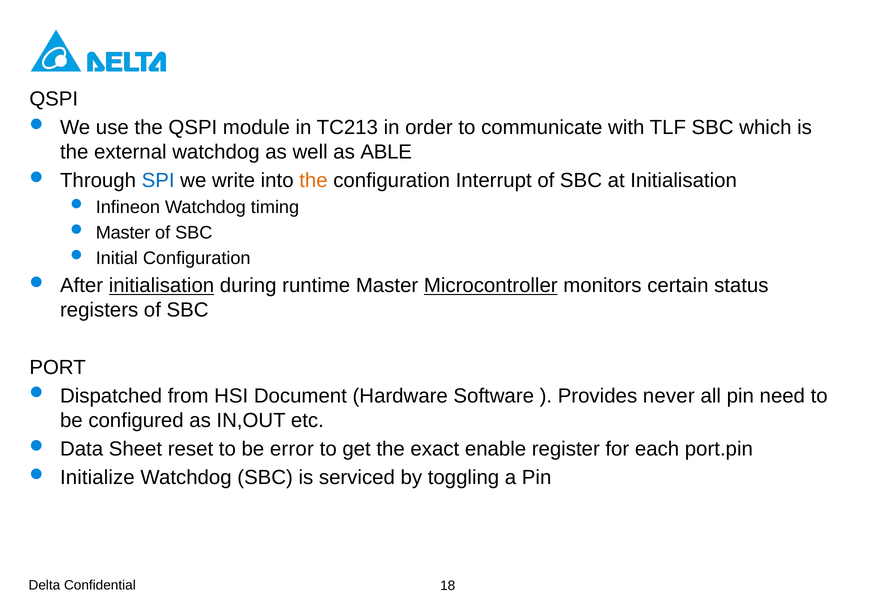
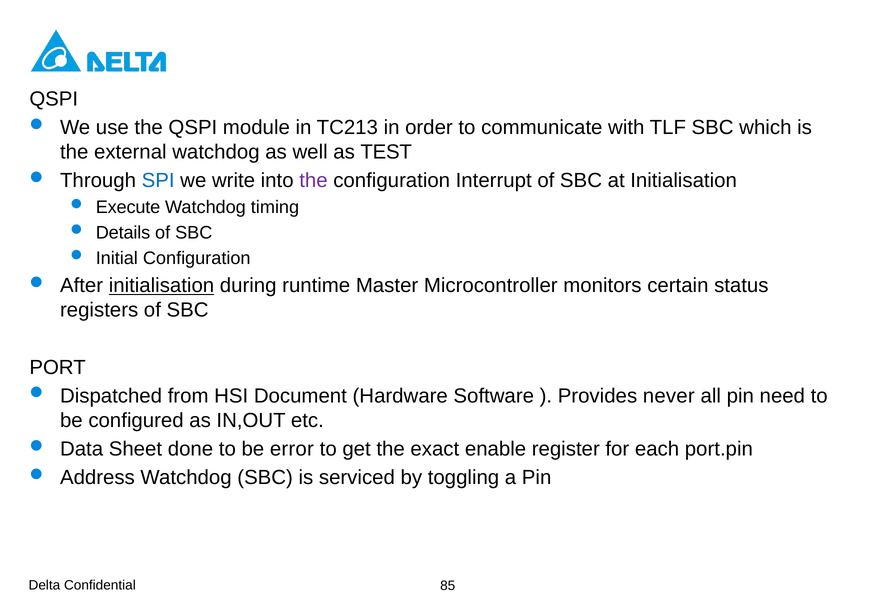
ABLE: ABLE -> TEST
the at (313, 181) colour: orange -> purple
Infineon: Infineon -> Execute
Master at (123, 233): Master -> Details
Microcontroller underline: present -> none
reset: reset -> done
Initialize: Initialize -> Address
18: 18 -> 85
